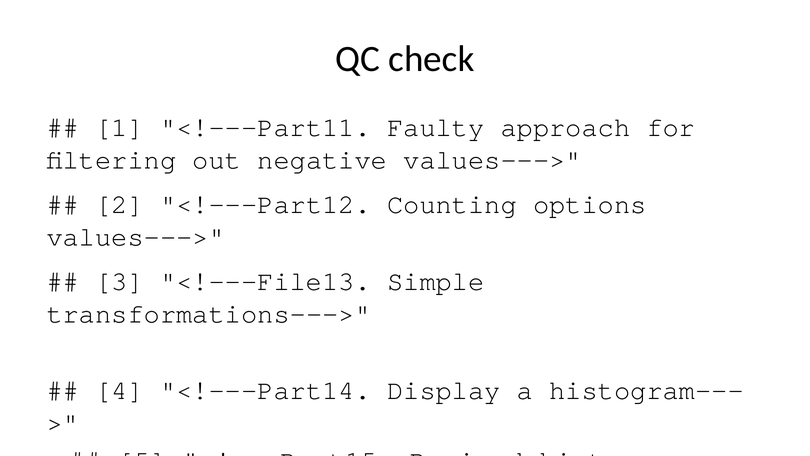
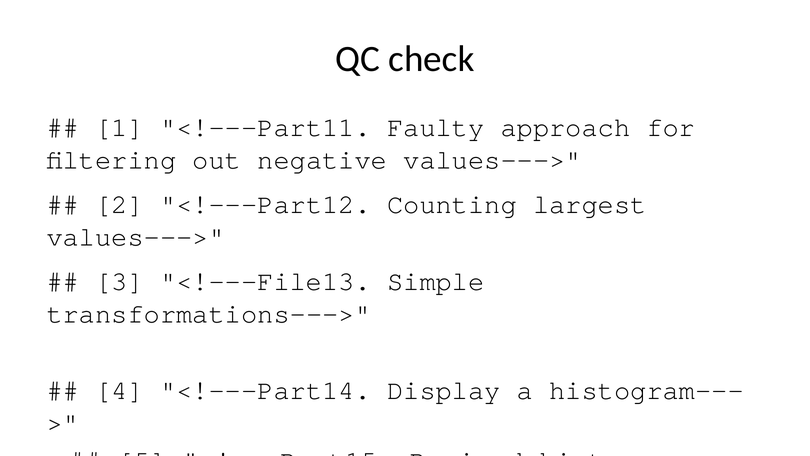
options: options -> largest
